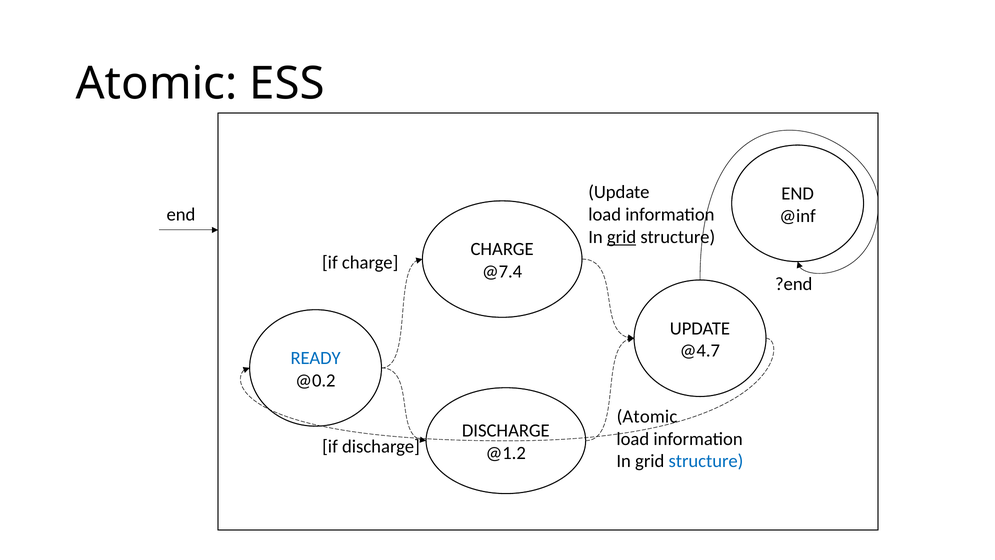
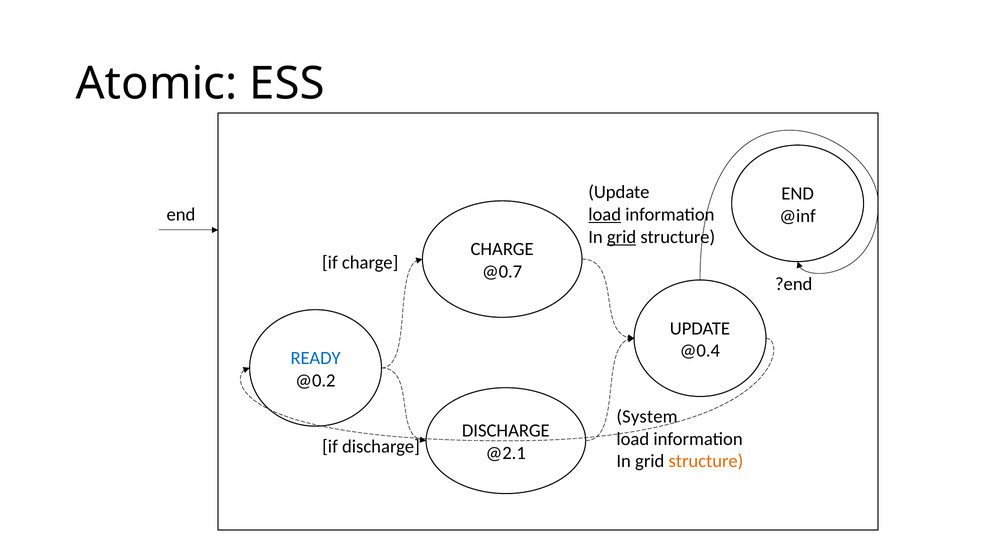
load at (605, 214) underline: none -> present
@7.4: @7.4 -> @0.7
@4.7: @4.7 -> @0.4
Atomic at (647, 416): Atomic -> System
@1.2: @1.2 -> @2.1
structure at (706, 461) colour: blue -> orange
